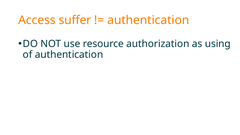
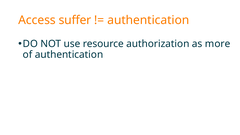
using: using -> more
